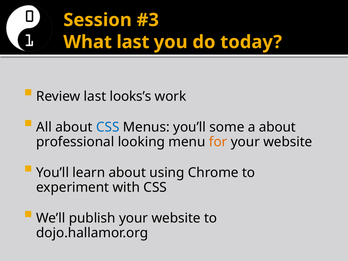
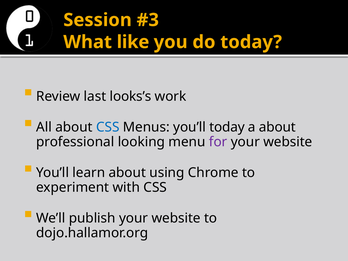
What last: last -> like
you’ll some: some -> today
for colour: orange -> purple
